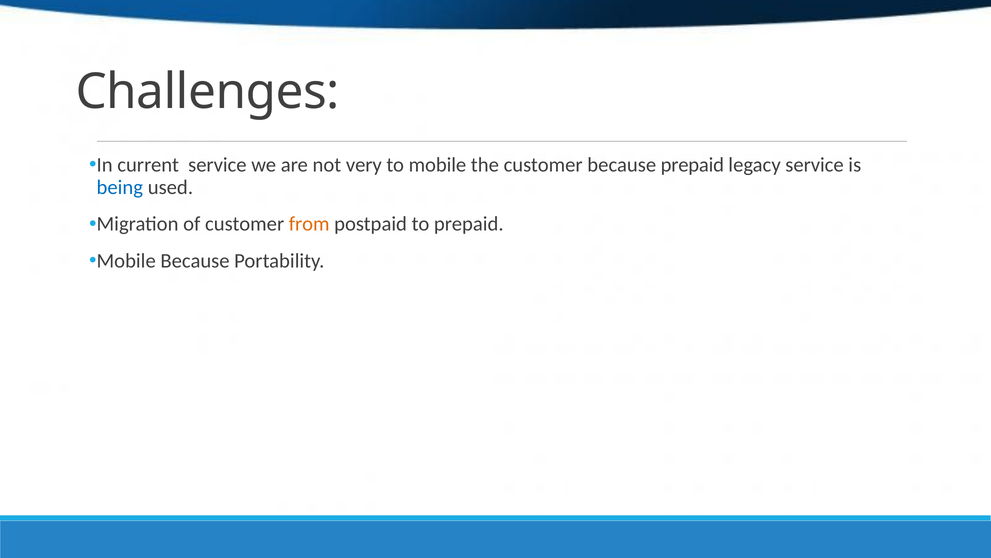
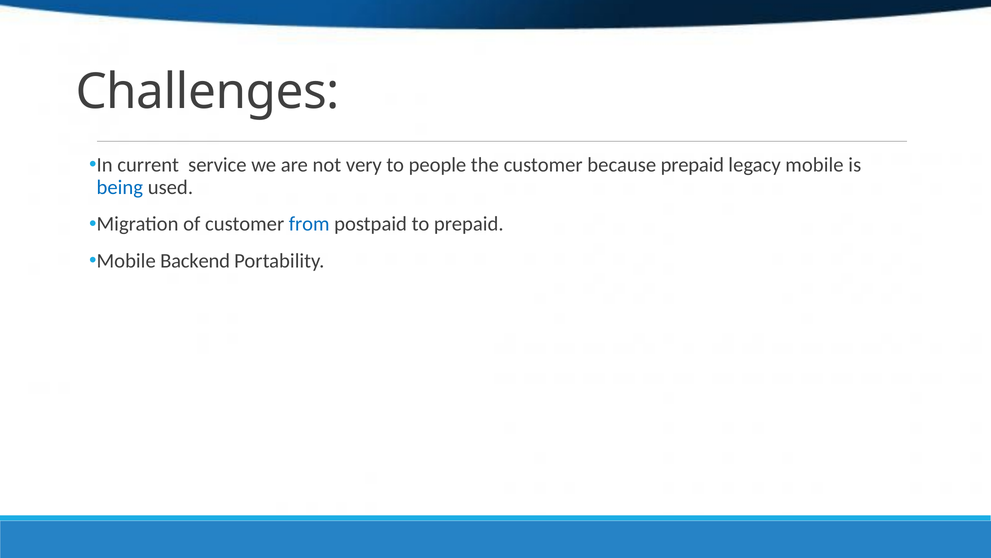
to mobile: mobile -> people
legacy service: service -> mobile
from colour: orange -> blue
Mobile Because: Because -> Backend
